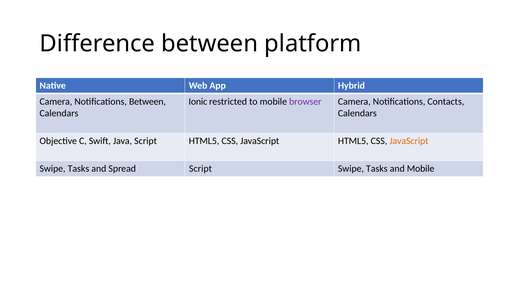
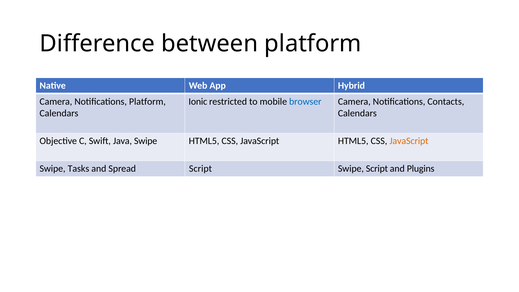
Notifications Between: Between -> Platform
browser colour: purple -> blue
Java Script: Script -> Swipe
Tasks at (377, 169): Tasks -> Script
and Mobile: Mobile -> Plugins
